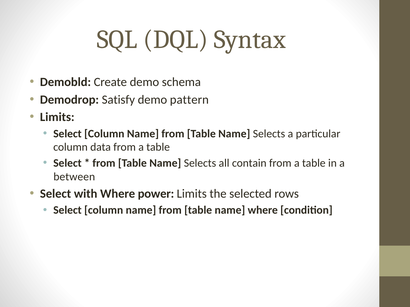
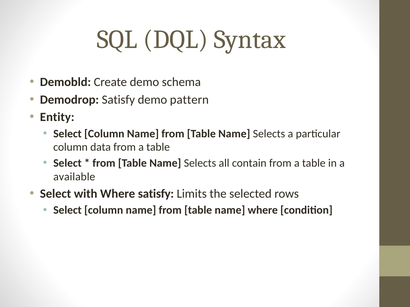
Limits at (57, 117): Limits -> Entity
between: between -> available
Where power: power -> satisfy
